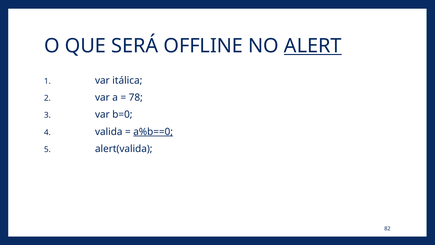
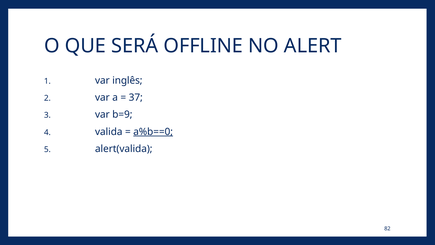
ALERT underline: present -> none
itálica: itálica -> inglês
78: 78 -> 37
b=0: b=0 -> b=9
